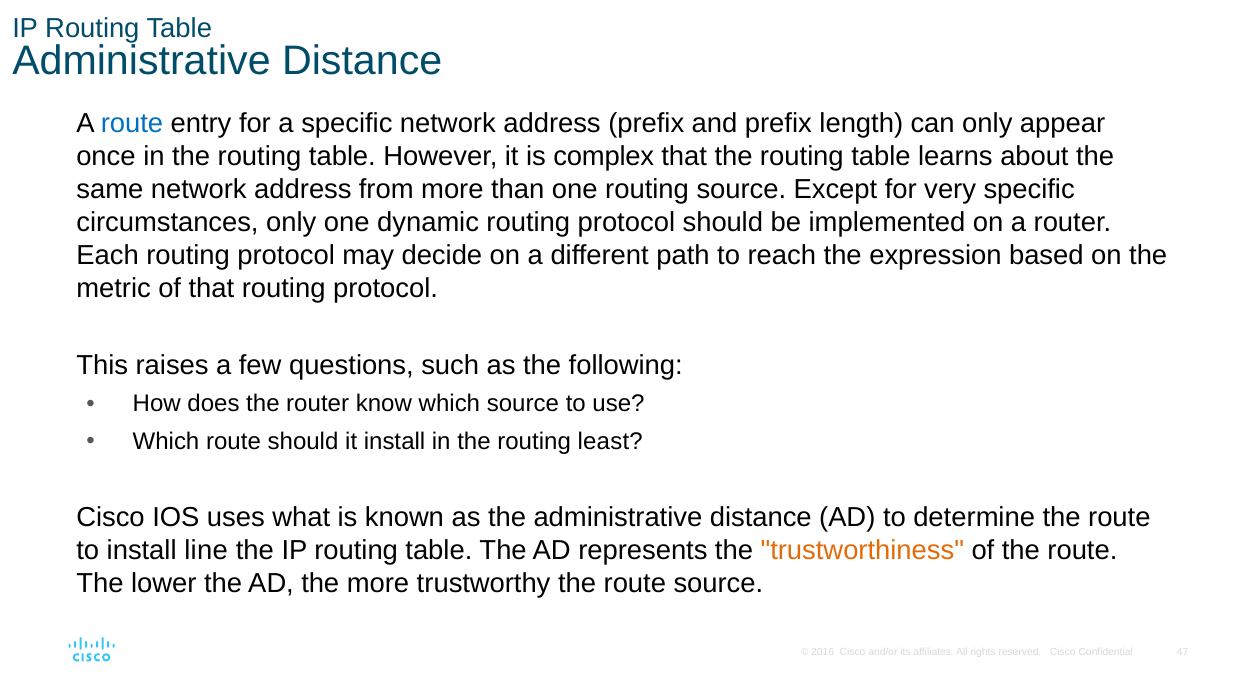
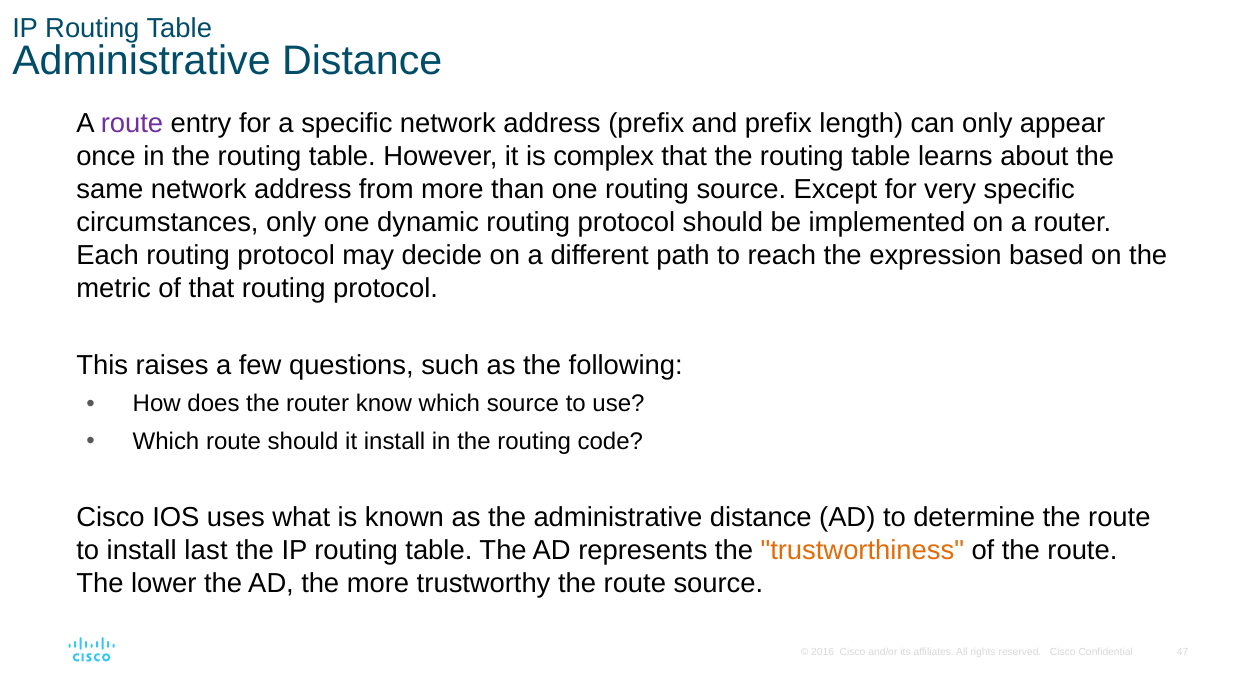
route at (132, 123) colour: blue -> purple
least: least -> code
line: line -> last
